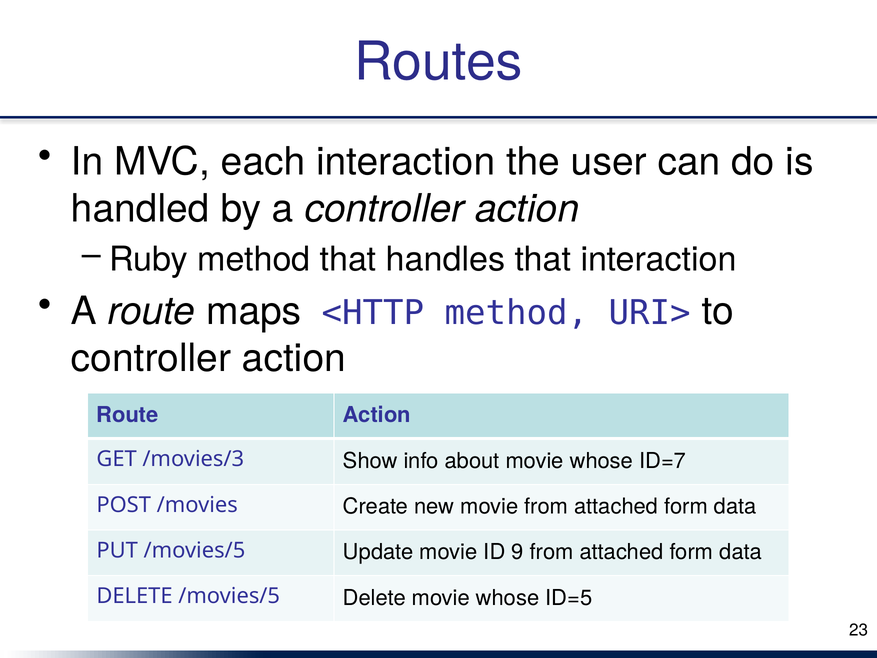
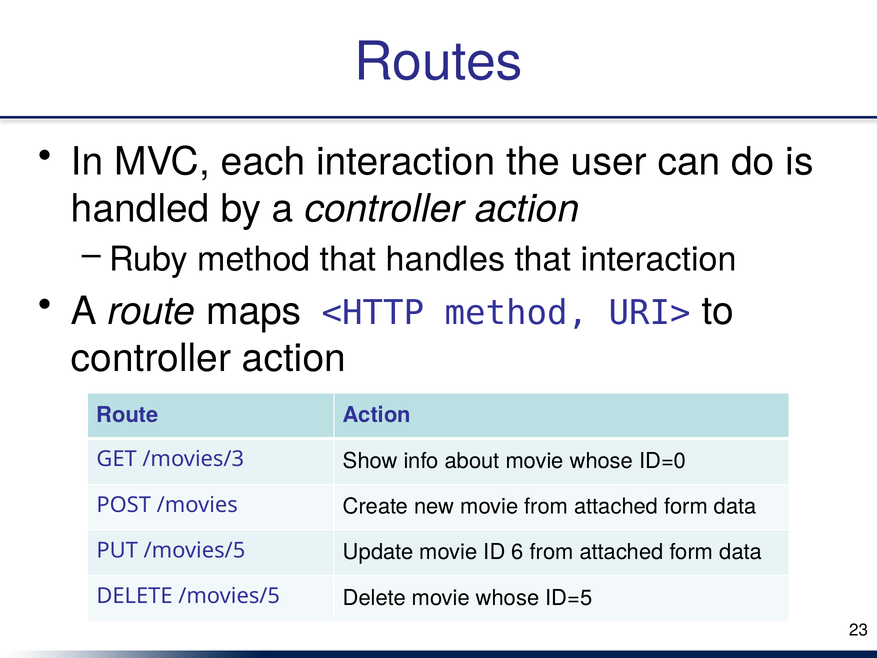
ID=7: ID=7 -> ID=0
9: 9 -> 6
